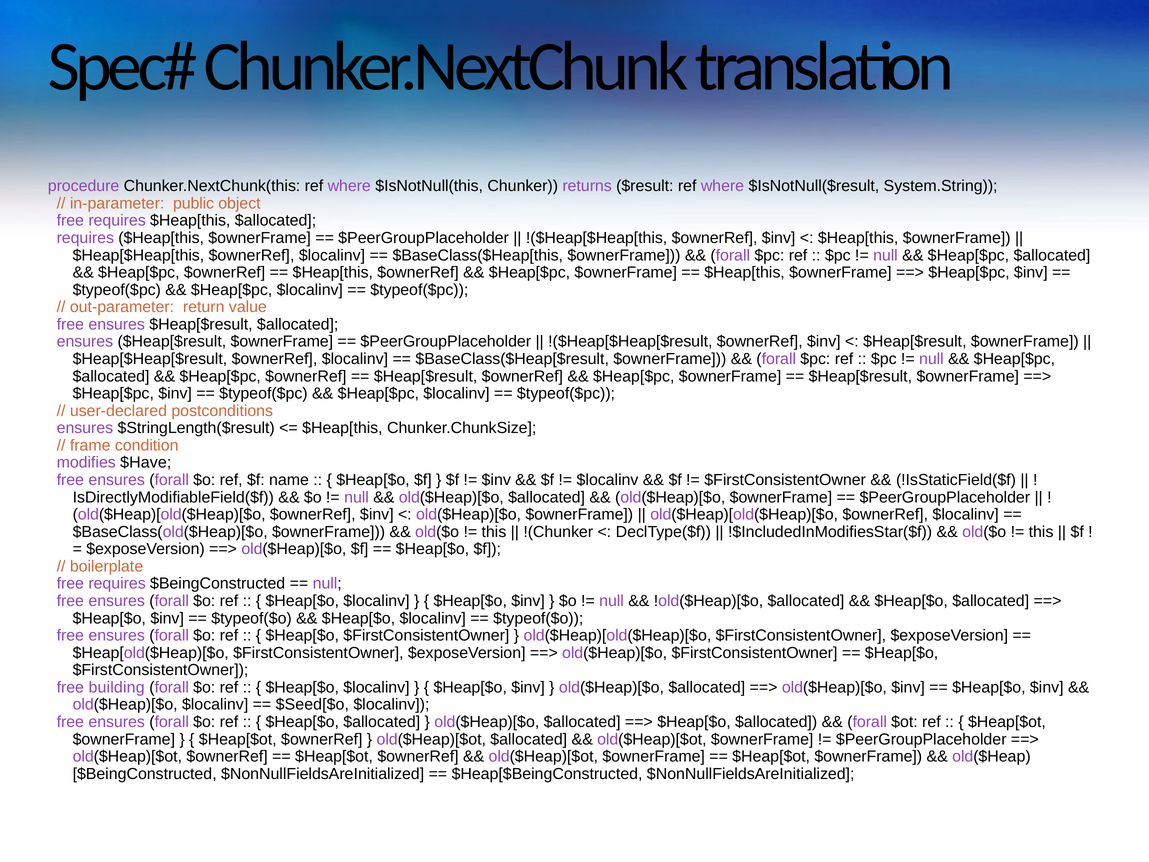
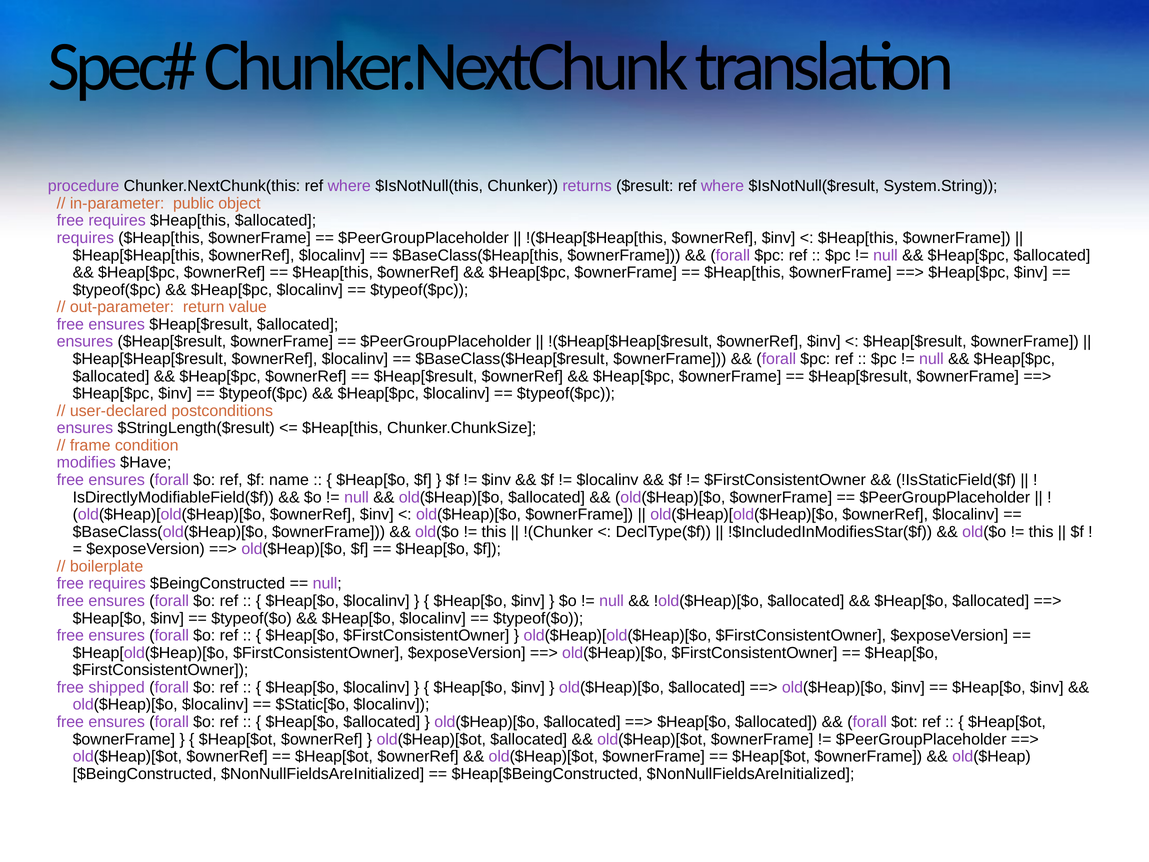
building: building -> shipped
$Seed[$o: $Seed[$o -> $Static[$o
